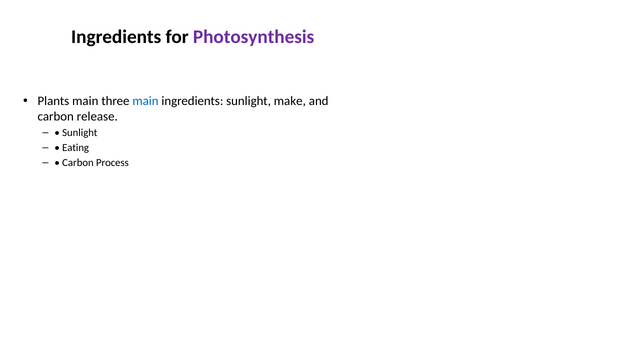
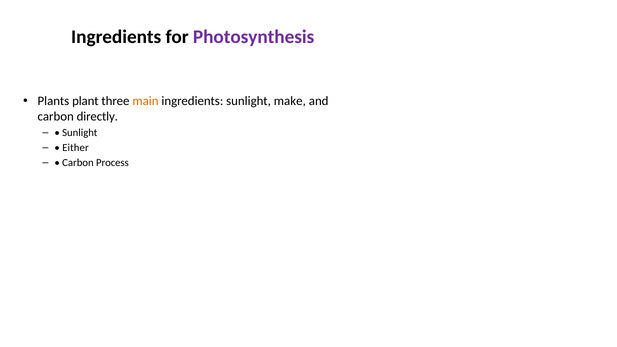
Plants main: main -> plant
main at (145, 101) colour: blue -> orange
release: release -> directly
Eating: Eating -> Either
